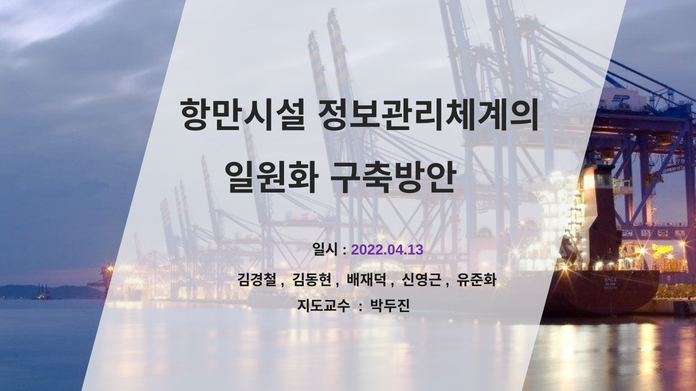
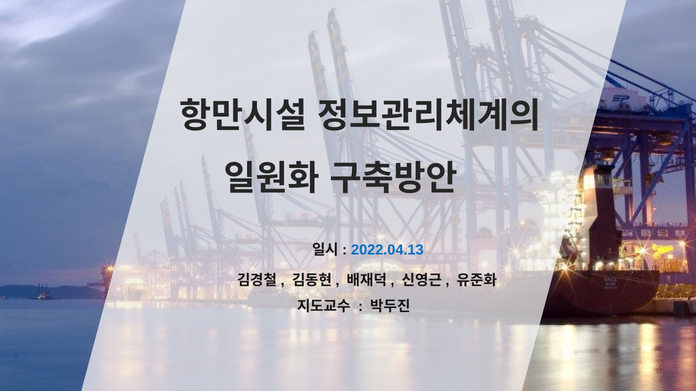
2022.04.13 colour: purple -> blue
